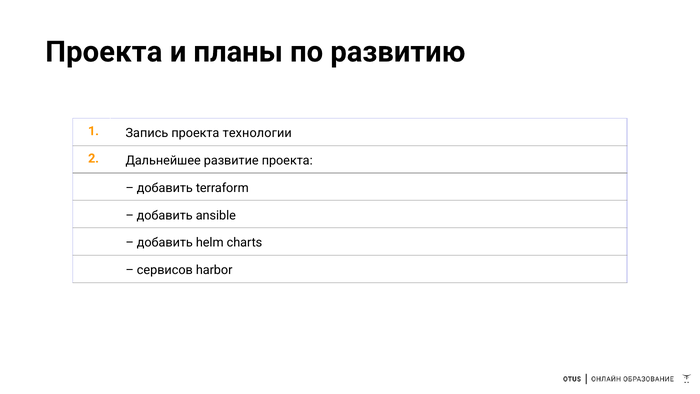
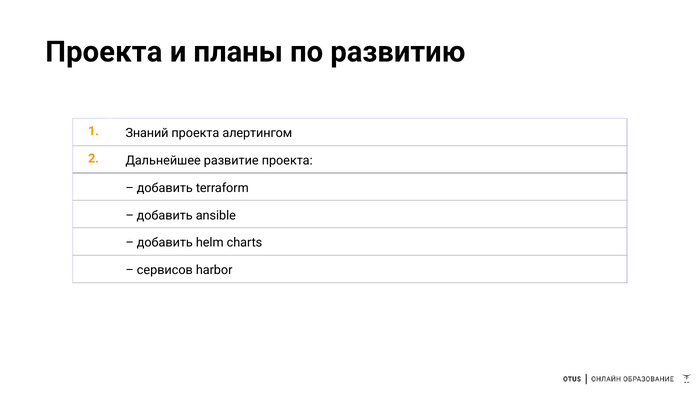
Запись: Запись -> Знаний
технологии: технологии -> алертингом
